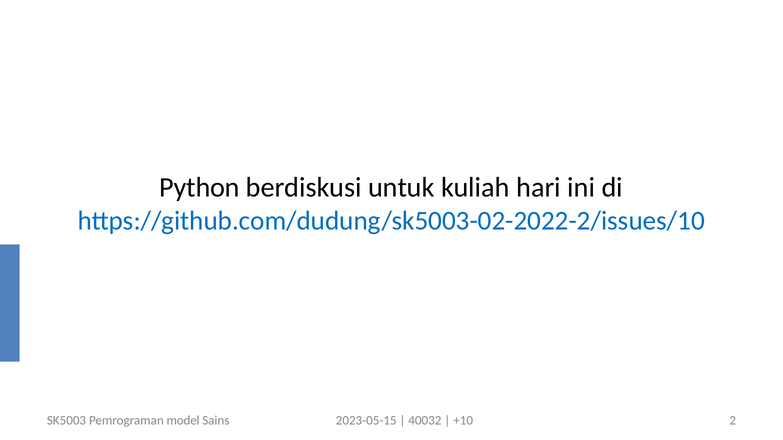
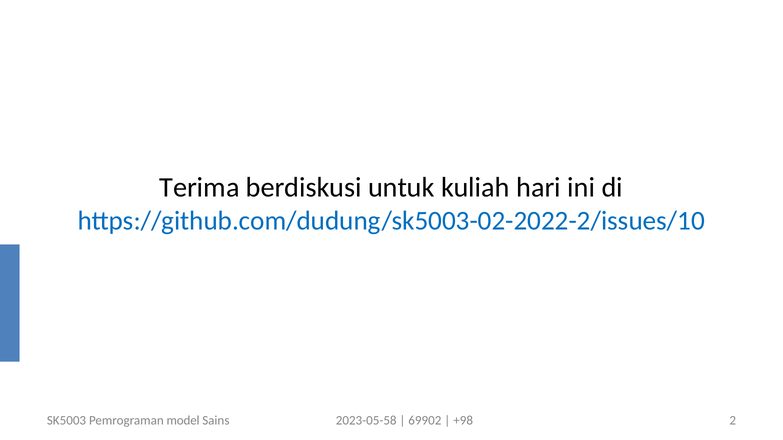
Python: Python -> Terima
2023-05-15: 2023-05-15 -> 2023-05-58
40032: 40032 -> 69902
+10: +10 -> +98
